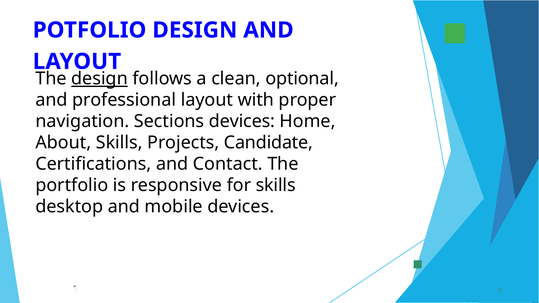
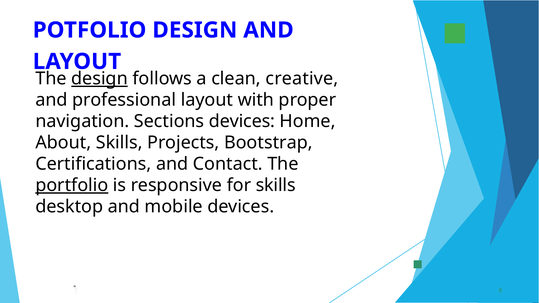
optional: optional -> creative
Candidate: Candidate -> Bootstrap
portfolio underline: none -> present
